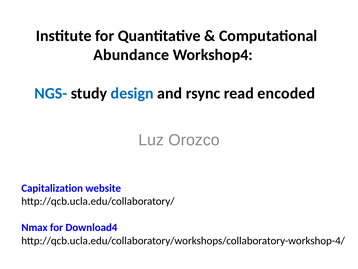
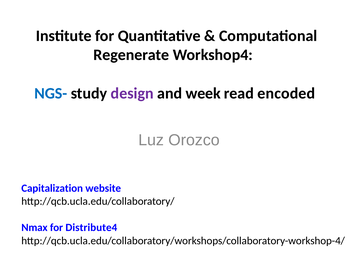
Abundance: Abundance -> Regenerate
design colour: blue -> purple
rsync: rsync -> week
Download4: Download4 -> Distribute4
